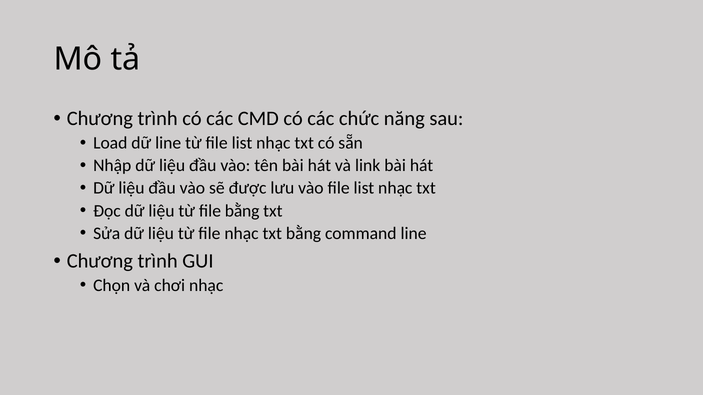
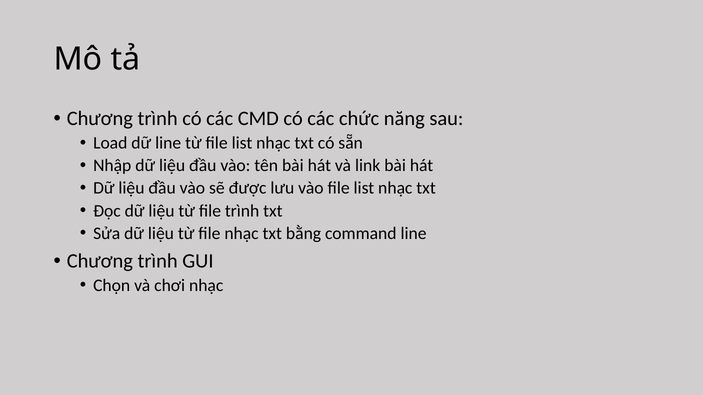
file bằng: bằng -> trình
